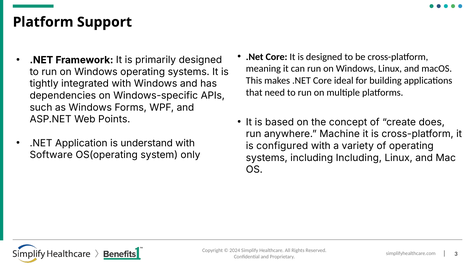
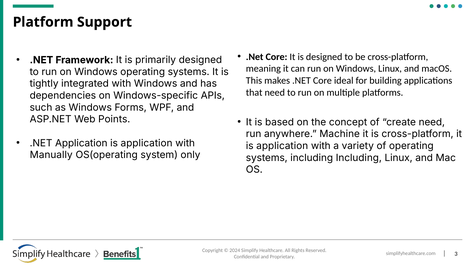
create does: does -> need
understand at (147, 143): understand -> application
configured at (282, 146): configured -> application
Software: Software -> Manually
